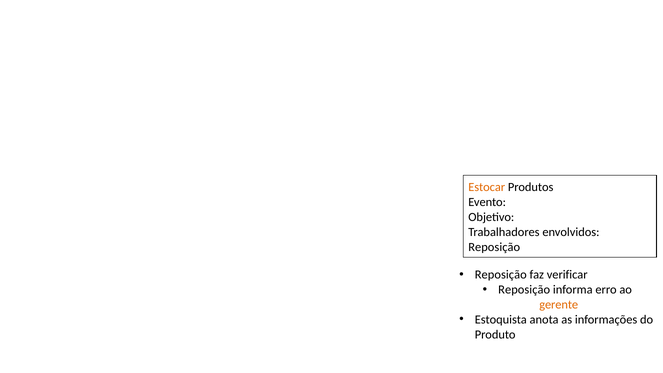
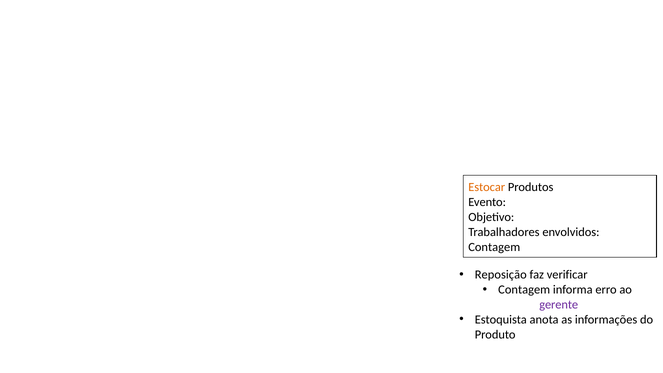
Reposição at (494, 247): Reposição -> Contagem
Reposição at (524, 290): Reposição -> Contagem
gerente colour: orange -> purple
